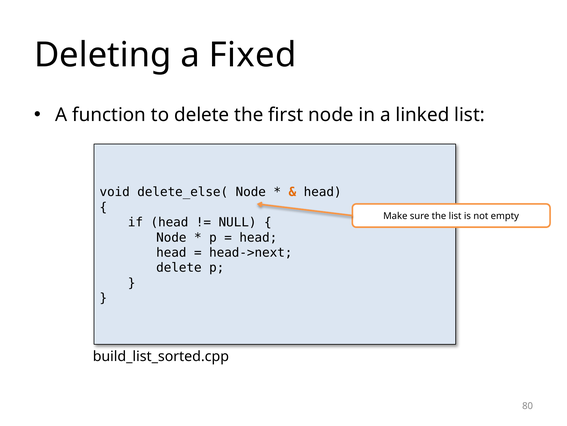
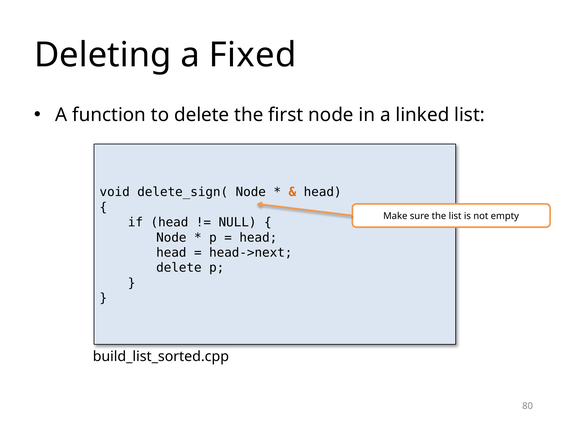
delete_else(: delete_else( -> delete_sign(
